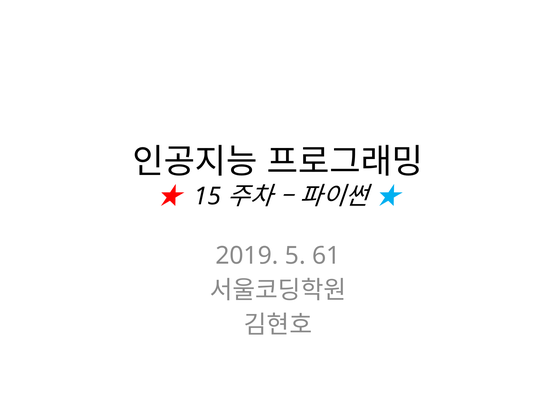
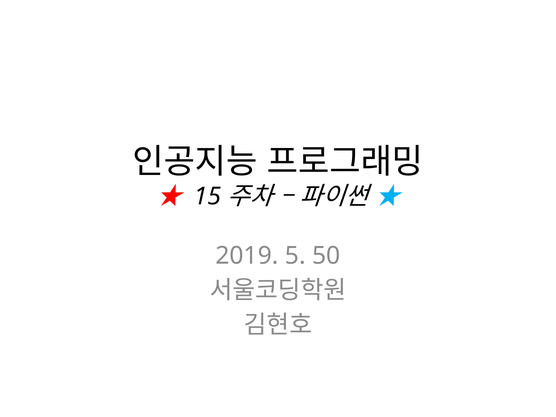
61: 61 -> 50
